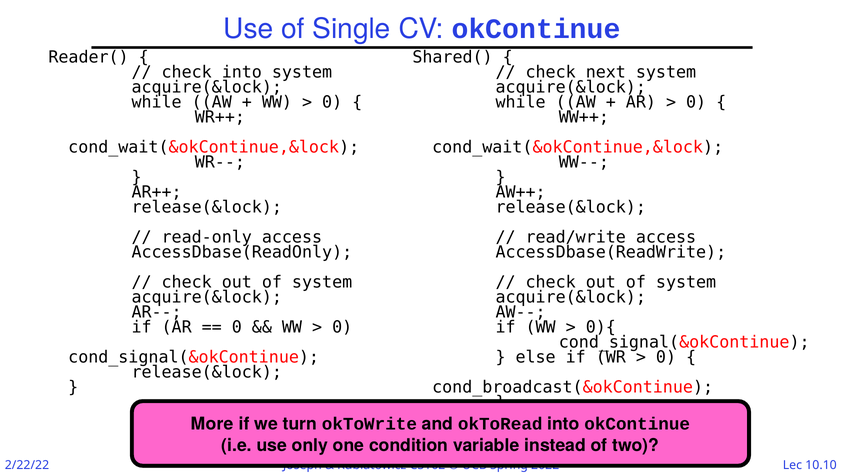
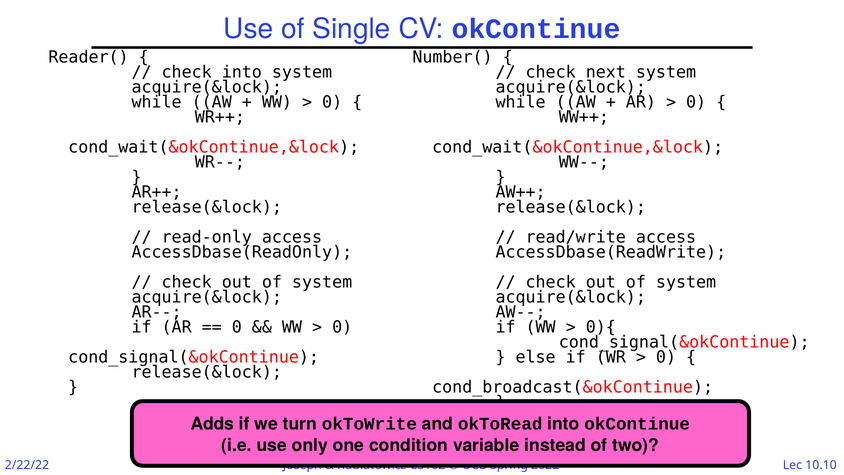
Shared(: Shared( -> Number(
More: More -> Adds
